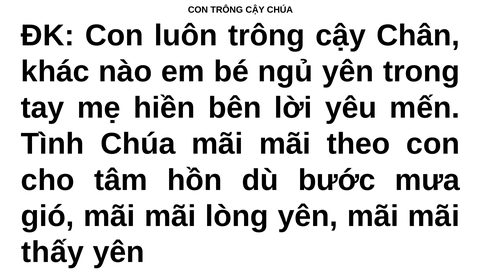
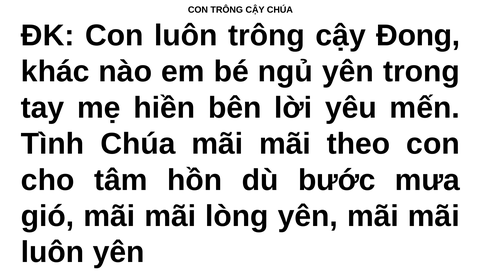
Chân: Chân -> Đong
thấy at (52, 252): thấy -> luôn
